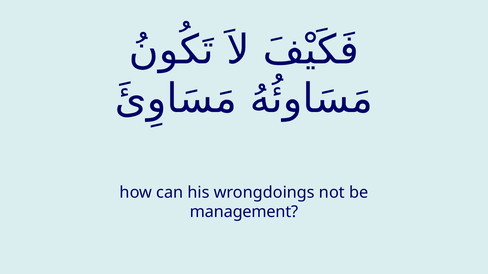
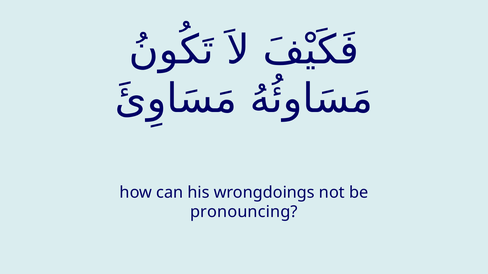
management: management -> pronouncing
